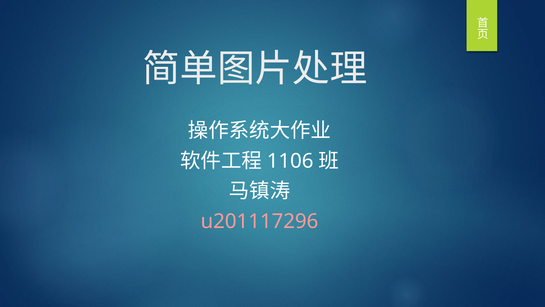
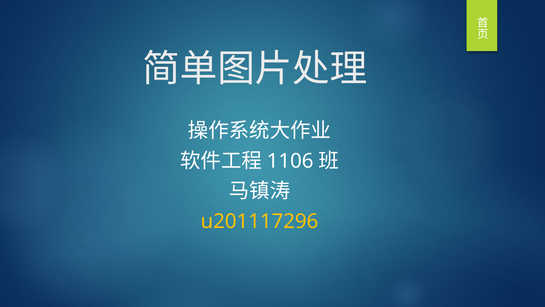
u201117296 colour: pink -> yellow
